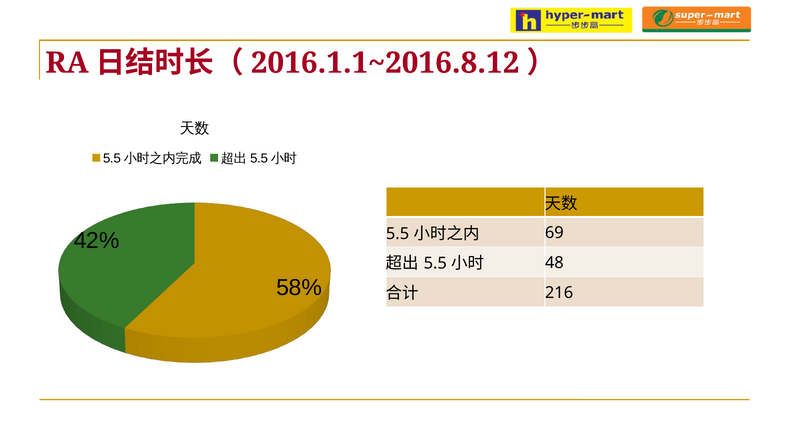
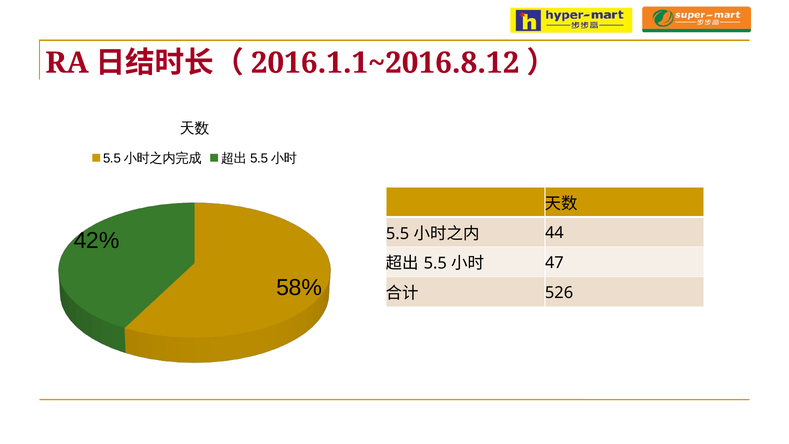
69: 69 -> 44
48: 48 -> 47
216: 216 -> 526
